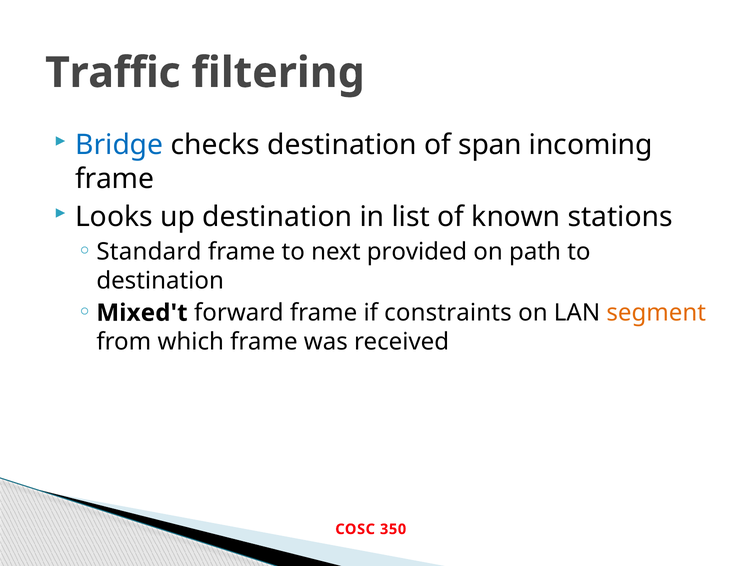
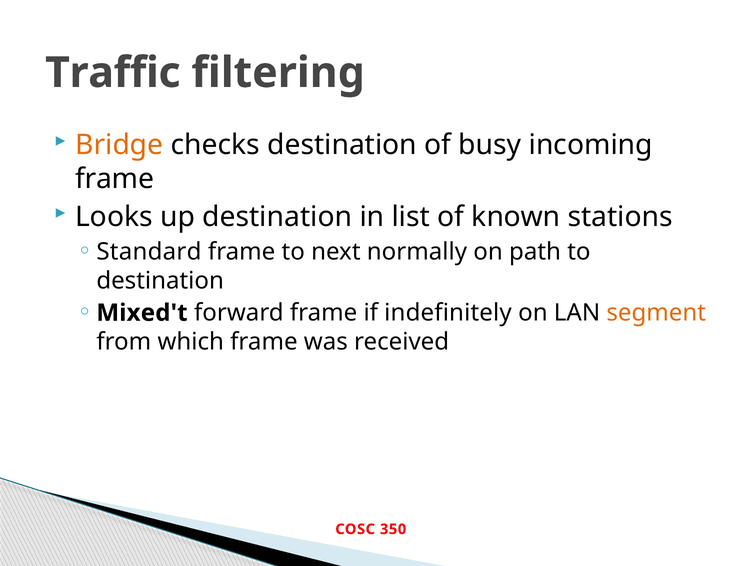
Bridge colour: blue -> orange
span: span -> busy
provided: provided -> normally
constraints: constraints -> indefinitely
